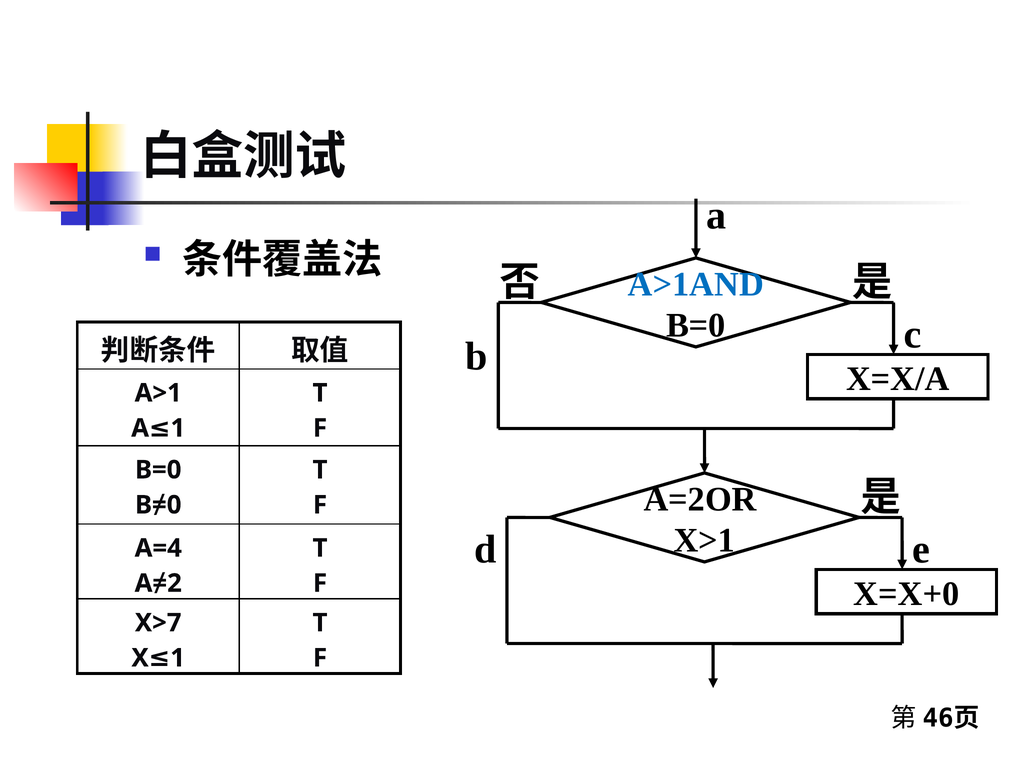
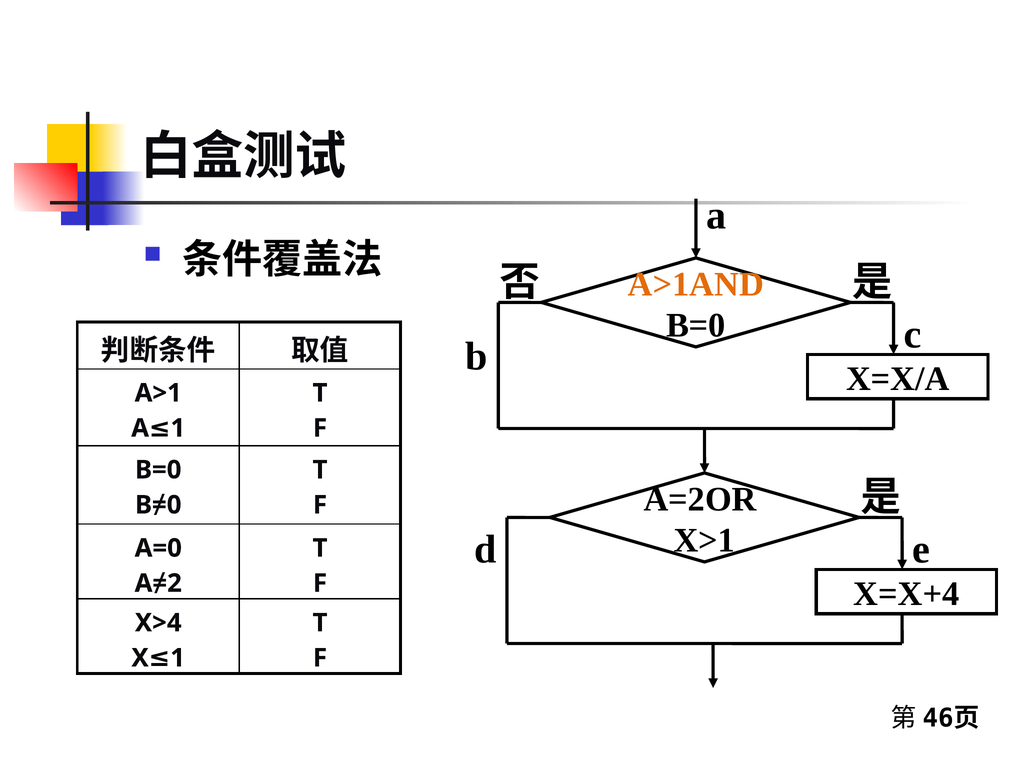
A>1AND colour: blue -> orange
A=4: A=4 -> A=0
X=X+0: X=X+0 -> X=X+4
X>7: X>7 -> X>4
